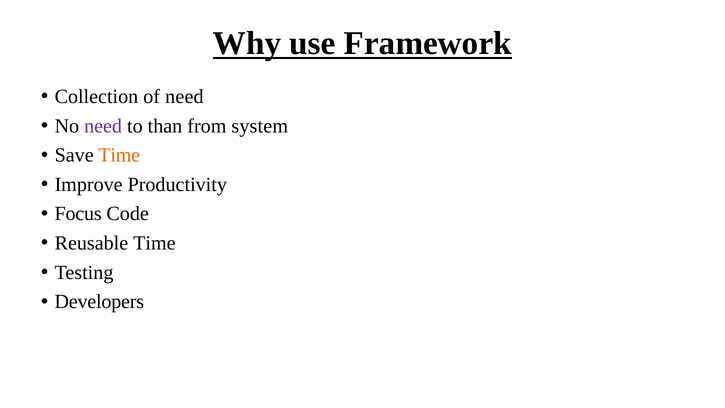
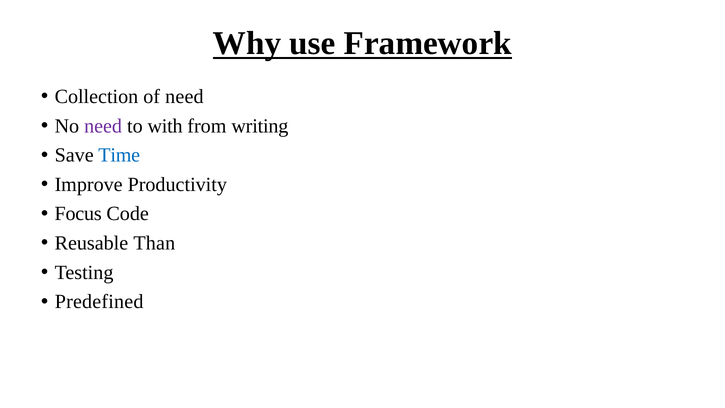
than: than -> with
system: system -> writing
Time at (119, 155) colour: orange -> blue
Reusable Time: Time -> Than
Developers: Developers -> Predefined
